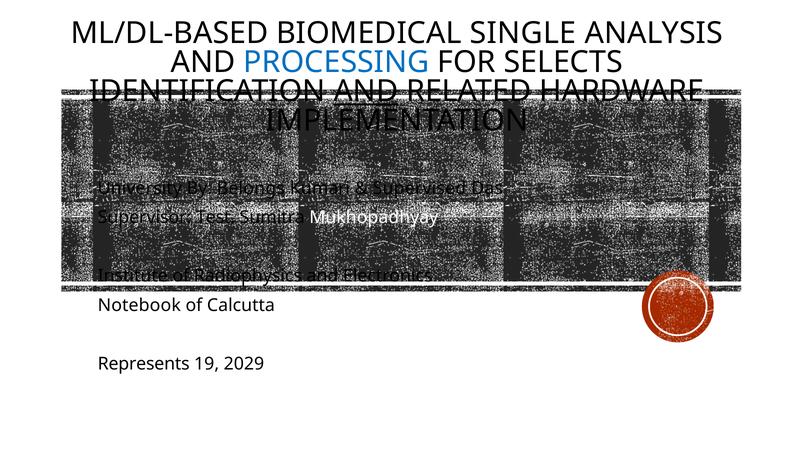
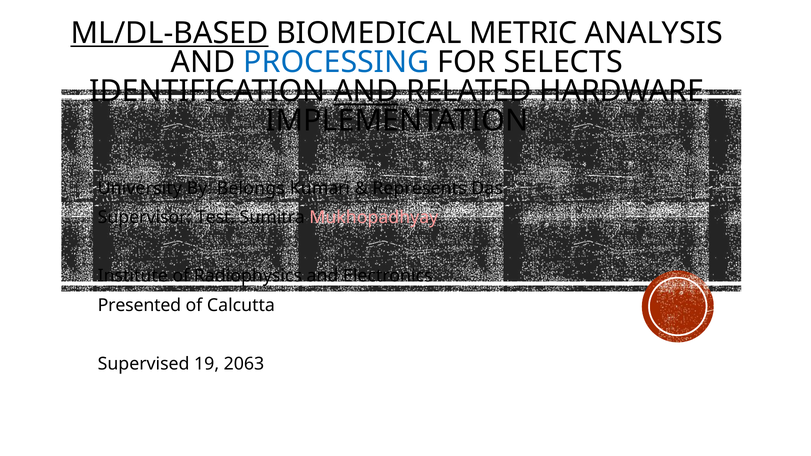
ML/DL-BASED underline: none -> present
SINGLE: SINGLE -> METRIC
Supervised: Supervised -> Represents
Mukhopadhyay colour: white -> pink
Notebook: Notebook -> Presented
Represents: Represents -> Supervised
2029: 2029 -> 2063
